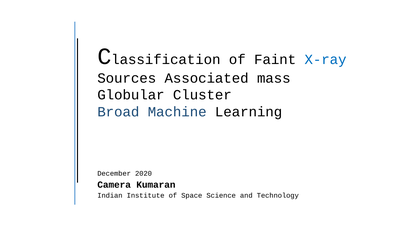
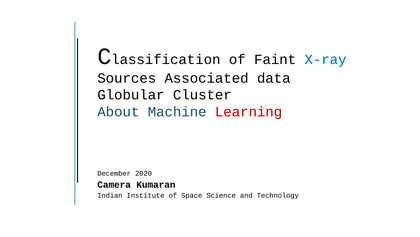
mass: mass -> data
Broad: Broad -> About
Learning colour: black -> red
